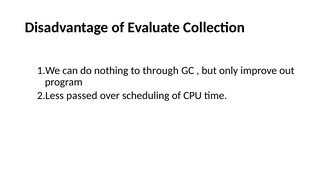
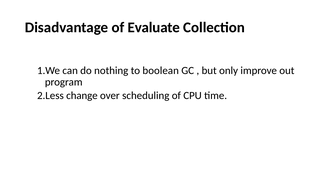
through: through -> boolean
passed: passed -> change
